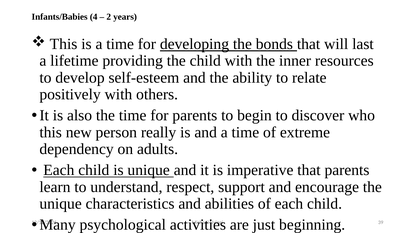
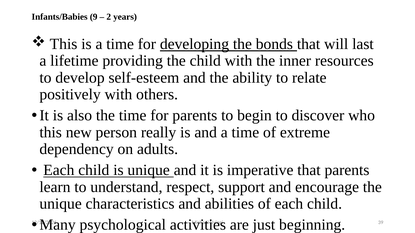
4: 4 -> 9
